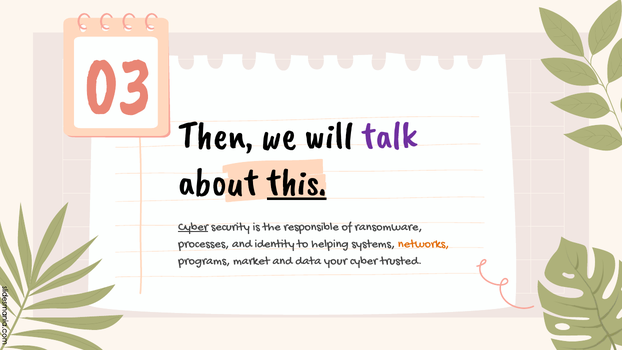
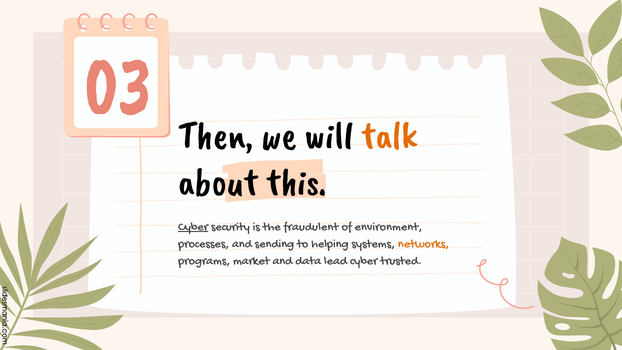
talk colour: purple -> orange
this underline: present -> none
responsible: responsible -> fraudulent
ransomware: ransomware -> environment
identity: identity -> sending
your: your -> lead
